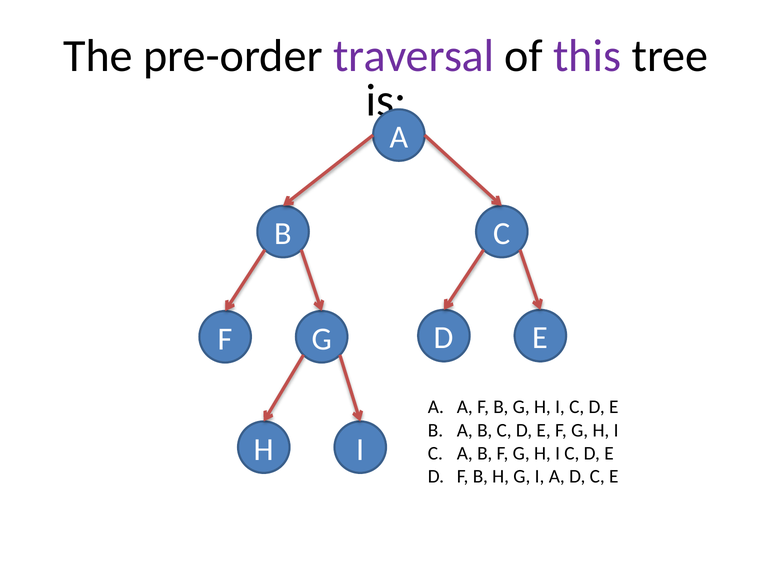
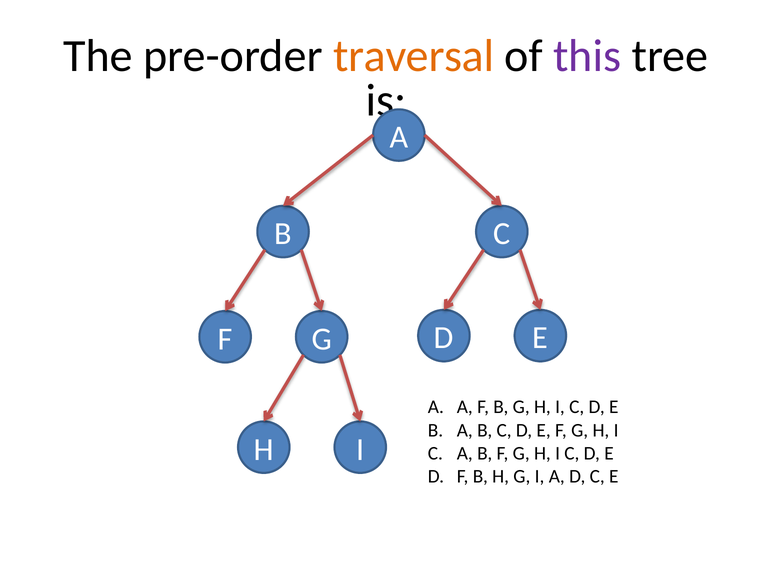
traversal colour: purple -> orange
